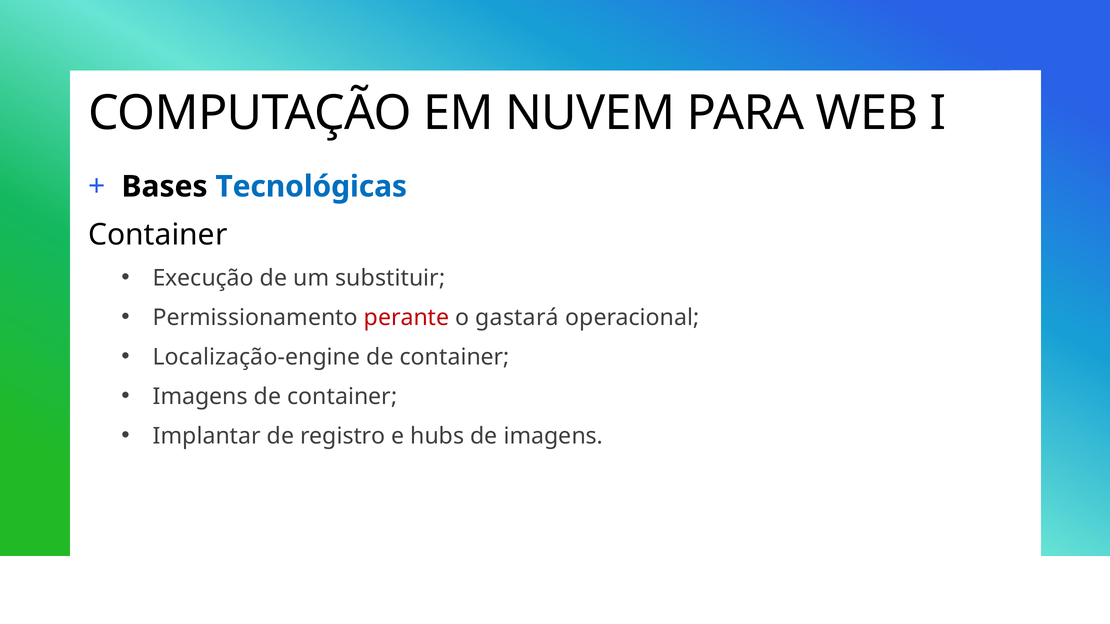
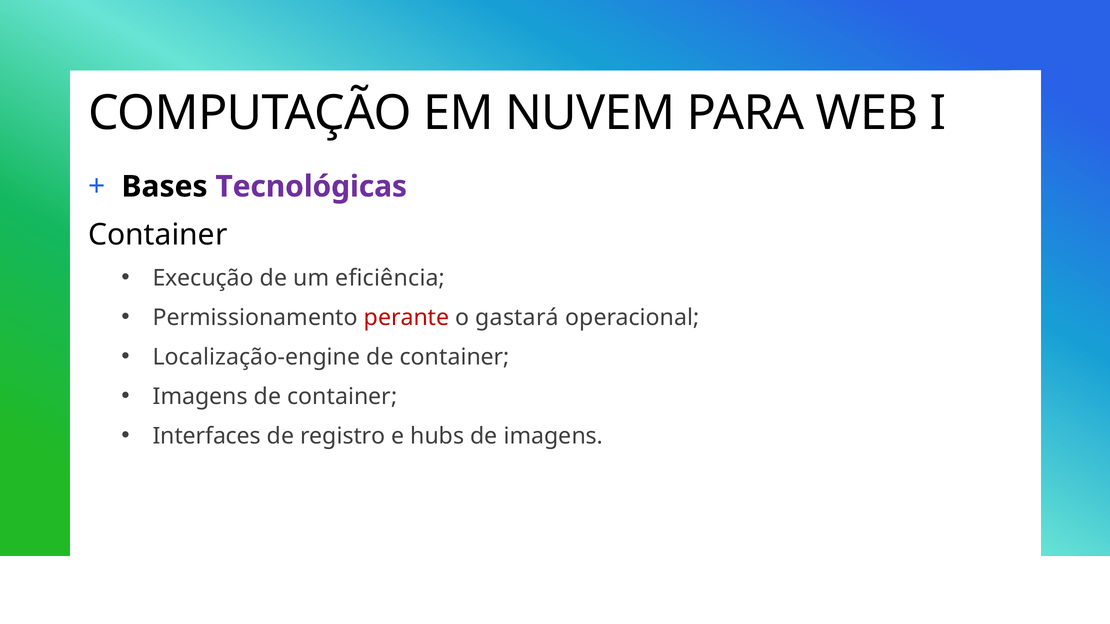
Tecnológicas colour: blue -> purple
substituir: substituir -> eficiência
Implantar: Implantar -> Interfaces
